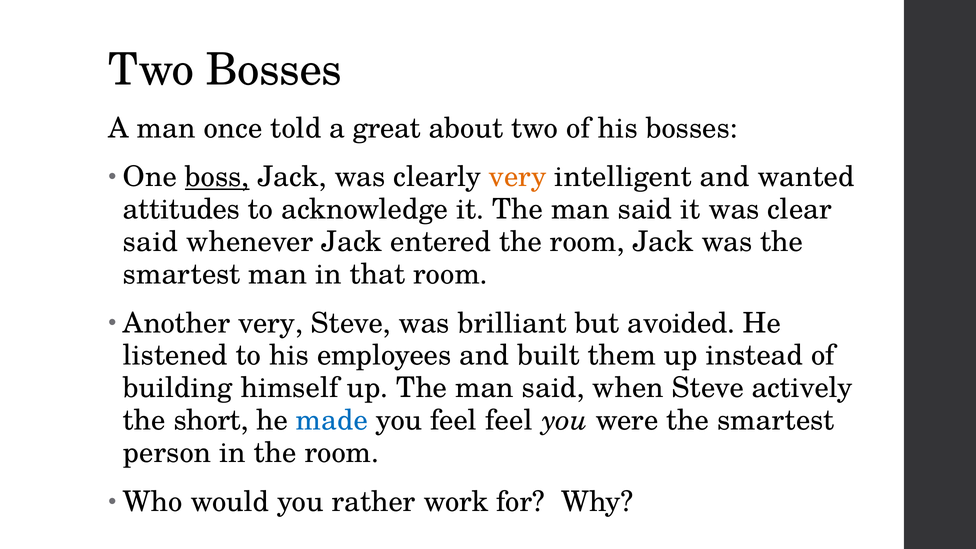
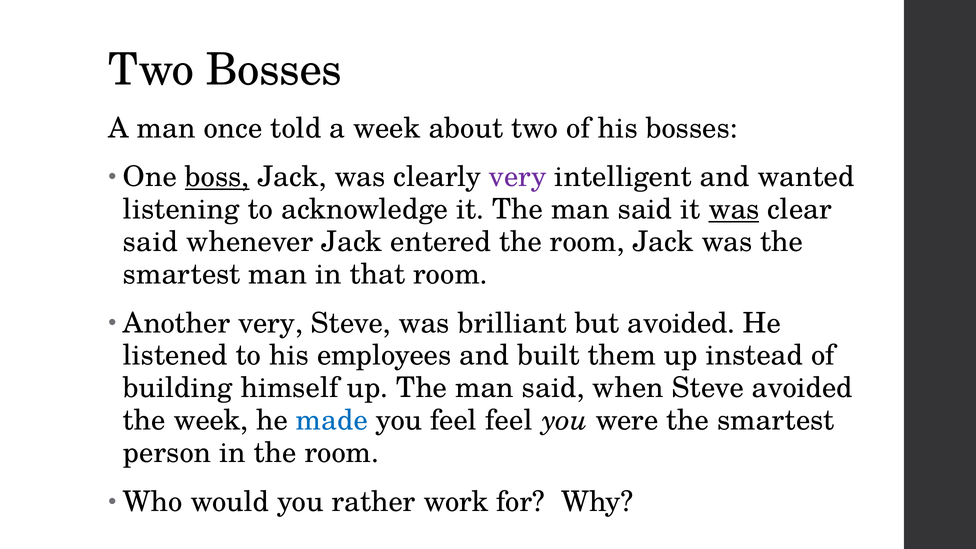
a great: great -> week
very at (518, 177) colour: orange -> purple
attitudes: attitudes -> listening
was at (734, 209) underline: none -> present
Steve actively: actively -> avoided
the short: short -> week
